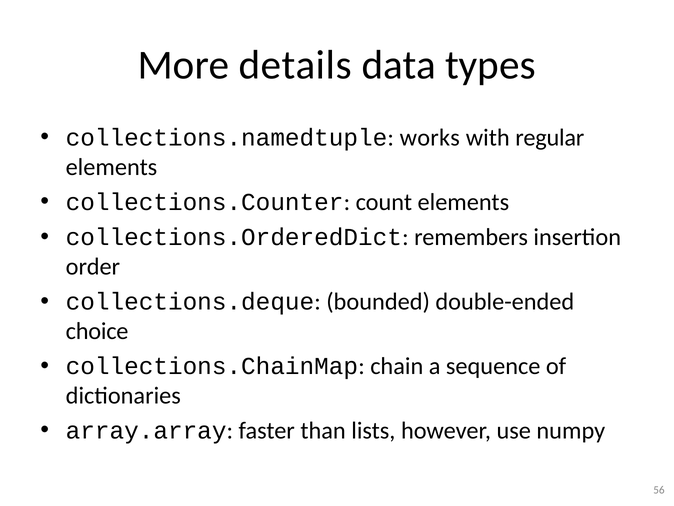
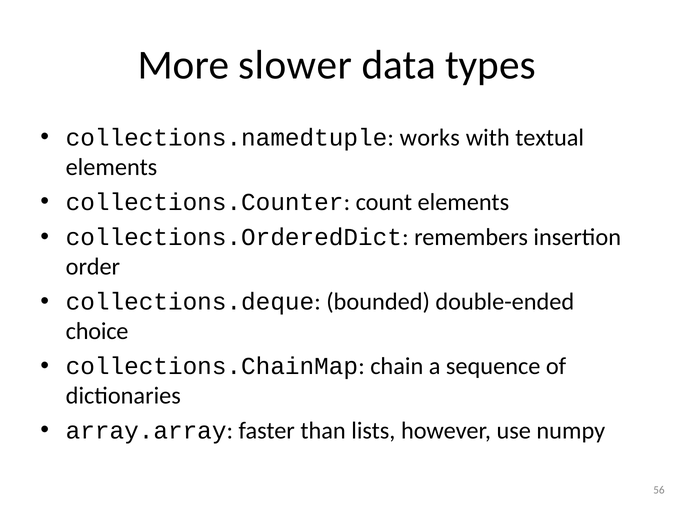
details: details -> slower
regular: regular -> textual
